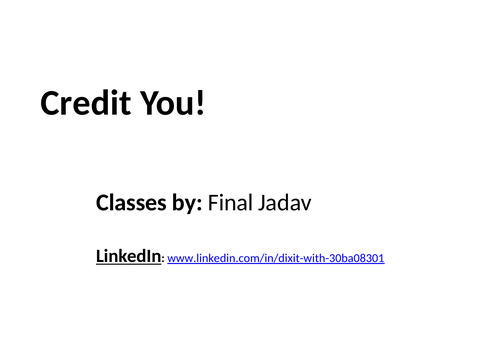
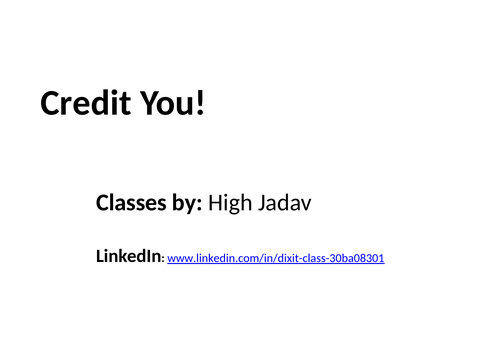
Final: Final -> High
LinkedIn underline: present -> none
www.linkedin.com/in/dixit-with-30ba08301: www.linkedin.com/in/dixit-with-30ba08301 -> www.linkedin.com/in/dixit-class-30ba08301
